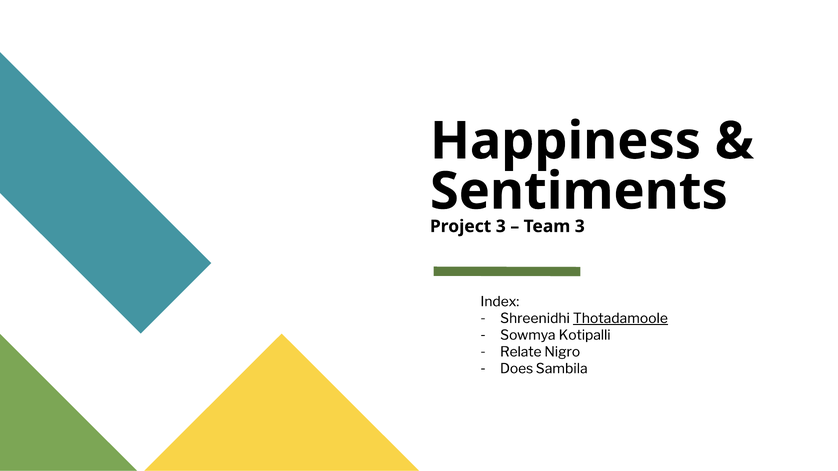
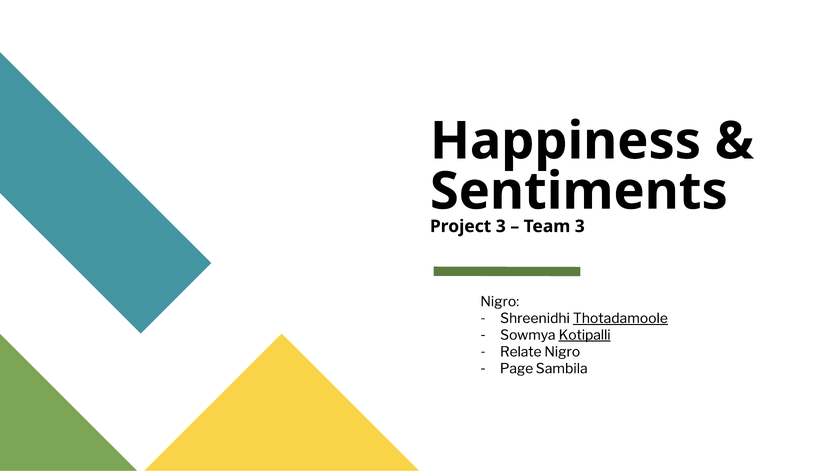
Index at (500, 302): Index -> Nigro
Kotipalli underline: none -> present
Does: Does -> Page
